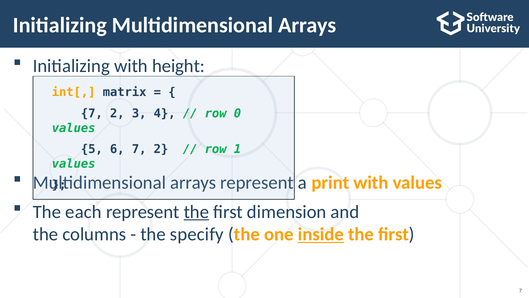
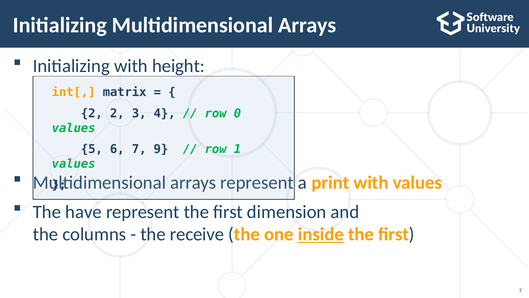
7 at (92, 113): 7 -> 2
6 7 2: 2 -> 9
each: each -> have
the at (196, 212) underline: present -> none
specify: specify -> receive
